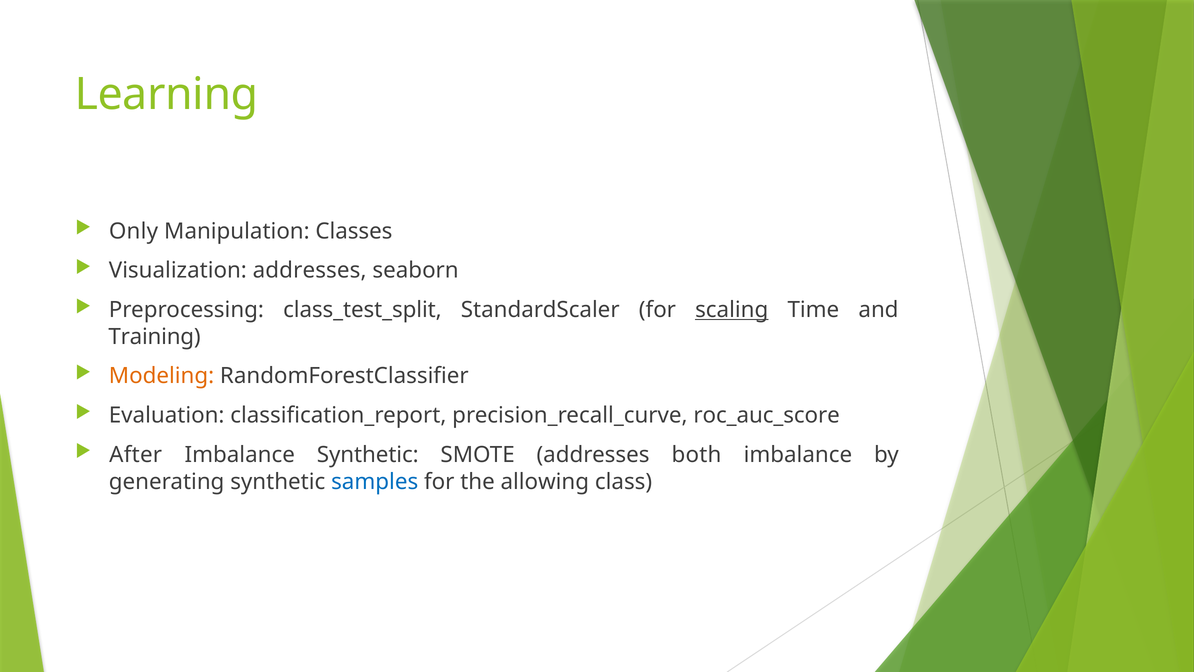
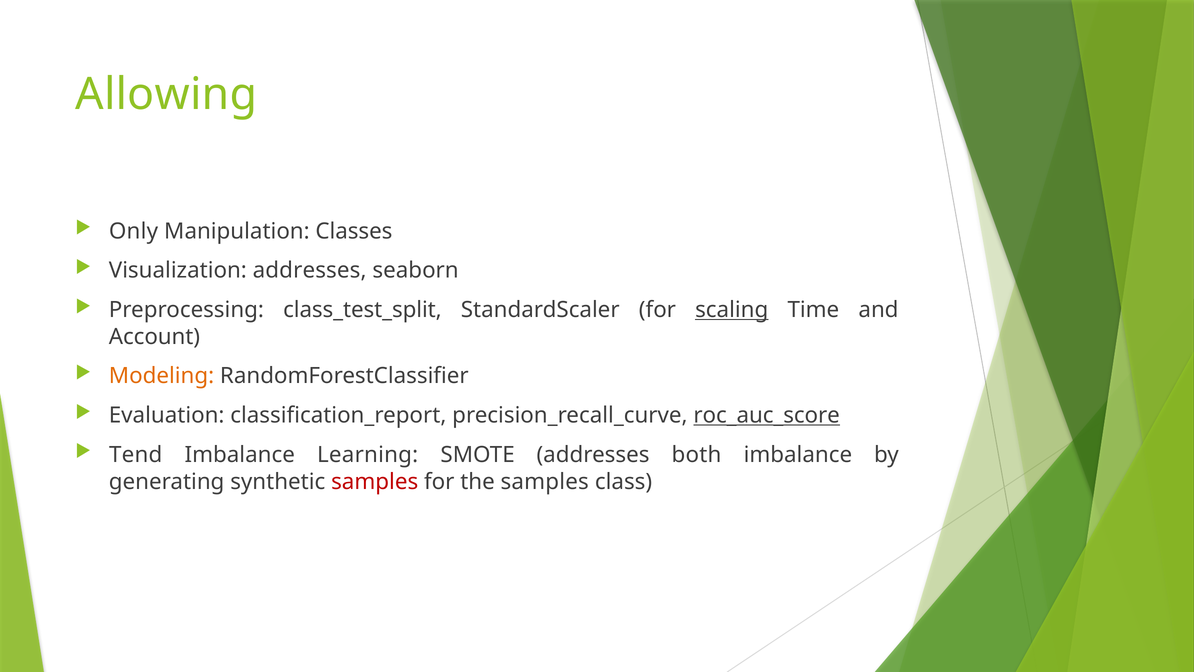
Learning: Learning -> Allowing
Training: Training -> Account
roc_auc_score underline: none -> present
After: After -> Tend
Imbalance Synthetic: Synthetic -> Learning
samples at (375, 481) colour: blue -> red
the allowing: allowing -> samples
